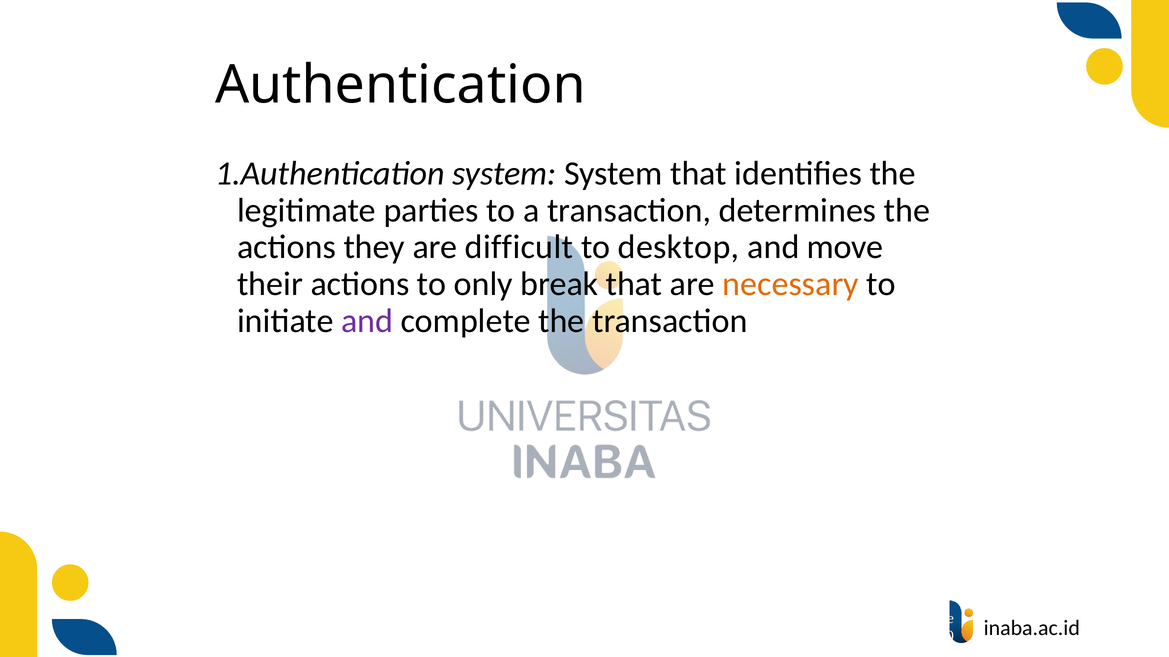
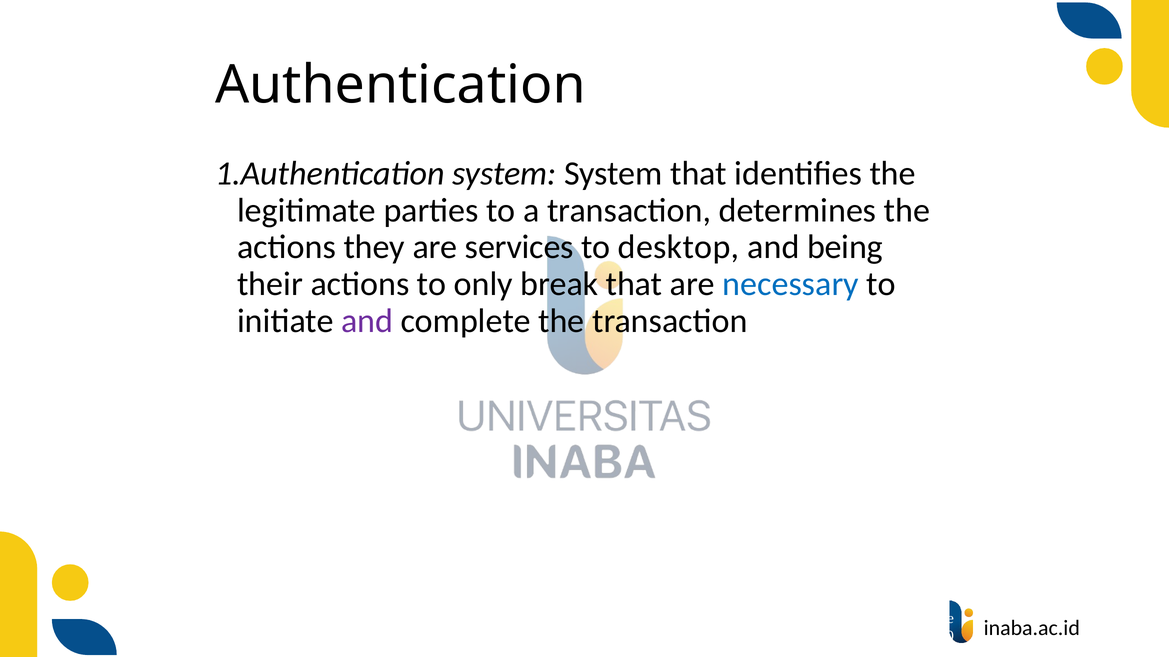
difficult: difficult -> services
move: move -> being
necessary colour: orange -> blue
